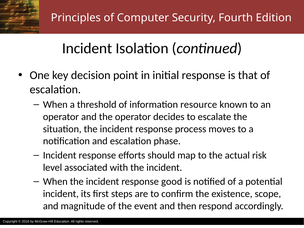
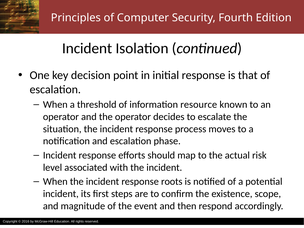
good: good -> roots
